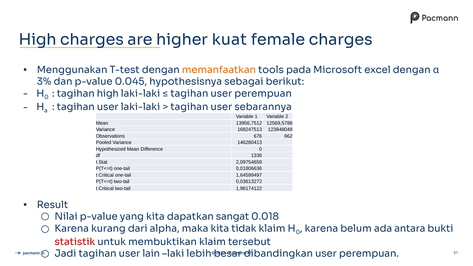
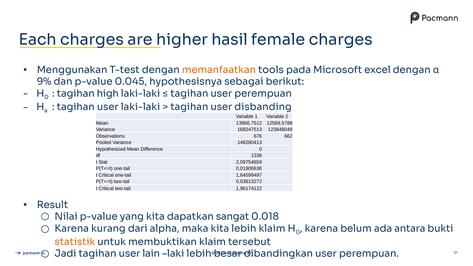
High at (38, 40): High -> Each
kuat: kuat -> hasil
3%: 3% -> 9%
sebarannya: sebarannya -> disbanding
kita tidak: tidak -> lebih
statistik colour: red -> orange
